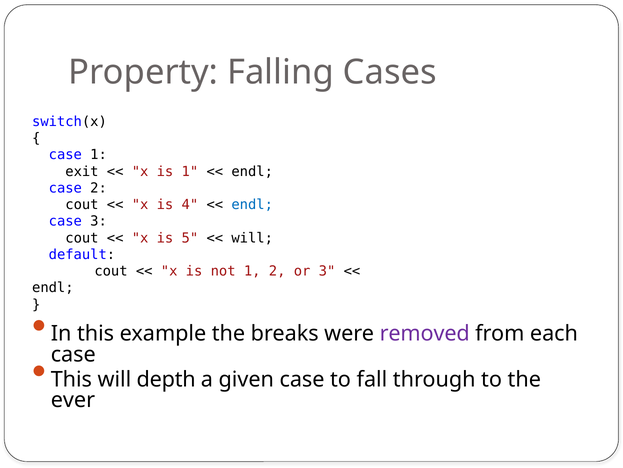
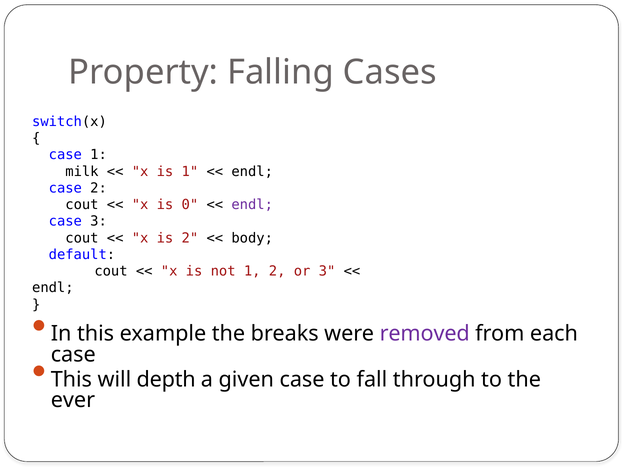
exit: exit -> milk
4: 4 -> 0
endl at (252, 204) colour: blue -> purple
is 5: 5 -> 2
will at (252, 238): will -> body
